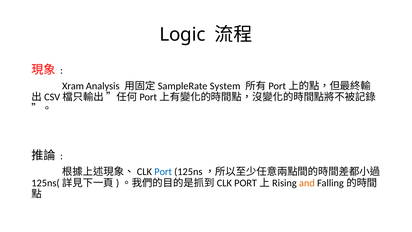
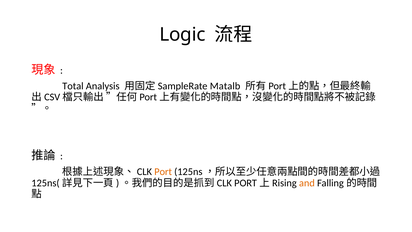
Xram: Xram -> Total
System: System -> Matalb
Port colour: blue -> orange
